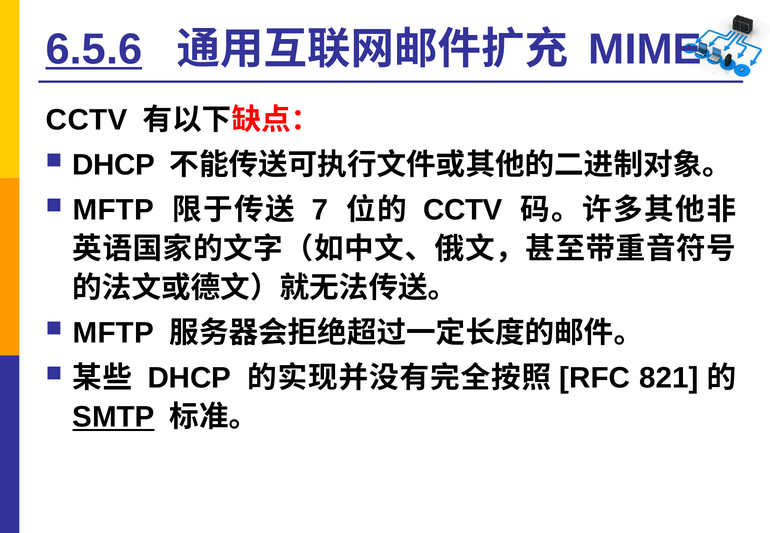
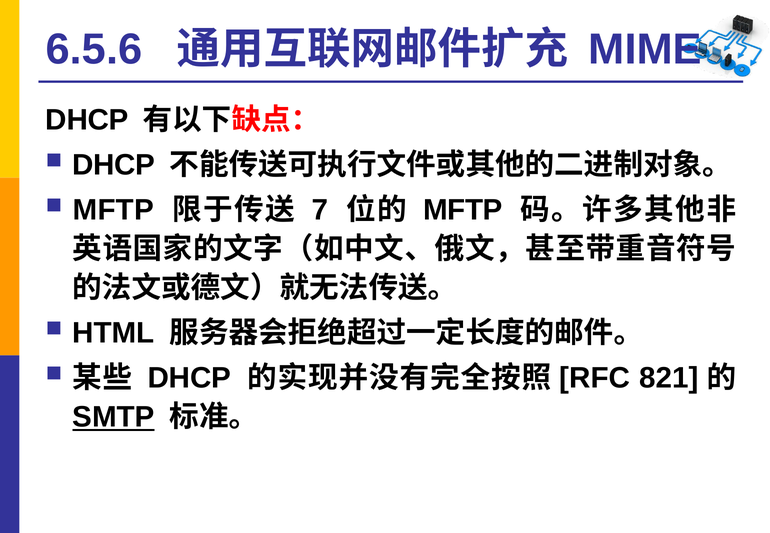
6.5.6 underline: present -> none
CCTV at (87, 120): CCTV -> DHCP
CCTV at (463, 210): CCTV -> MFTP
MFTP at (113, 333): MFTP -> HTML
